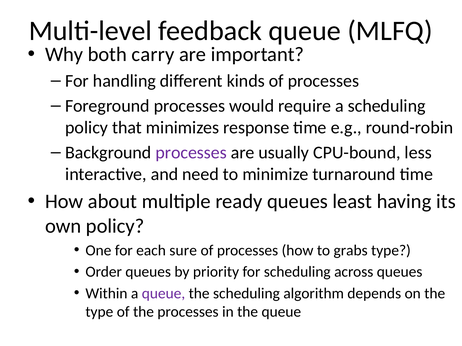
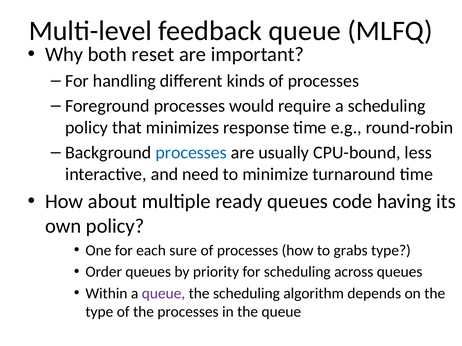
carry: carry -> reset
processes at (191, 153) colour: purple -> blue
least: least -> code
